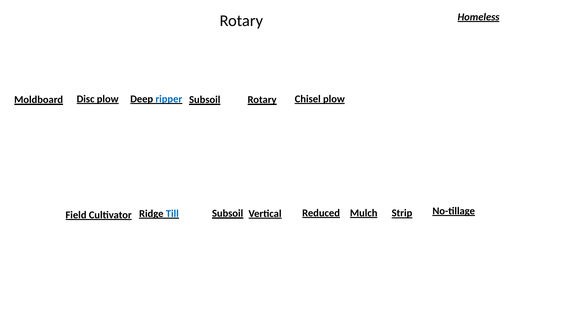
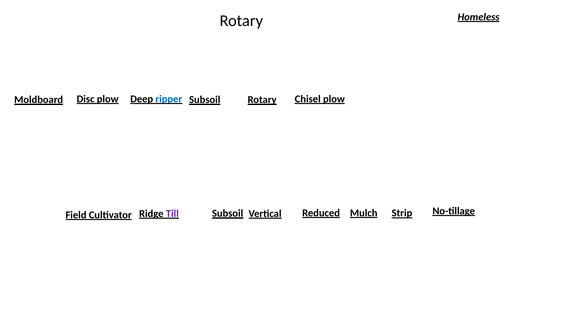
Till colour: blue -> purple
